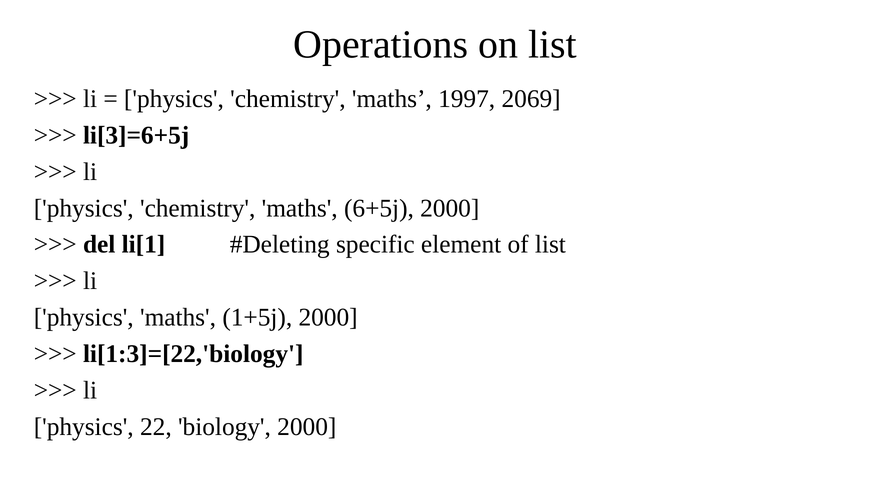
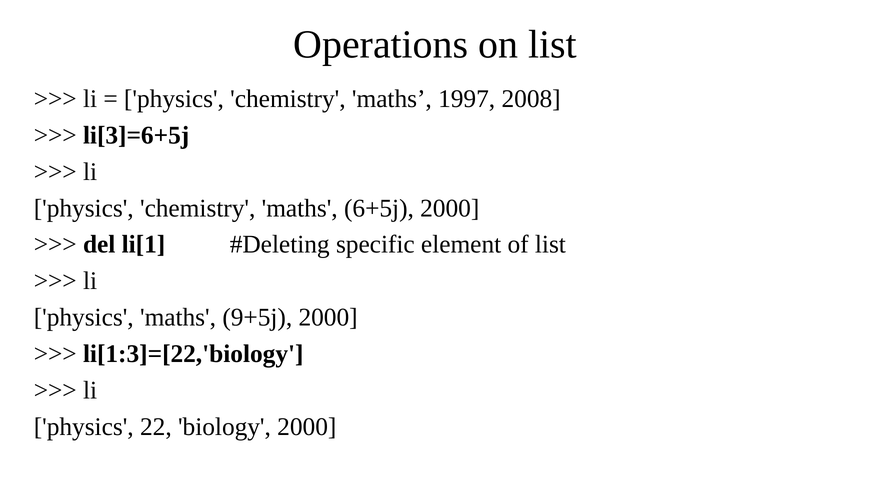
2069: 2069 -> 2008
1+5j: 1+5j -> 9+5j
